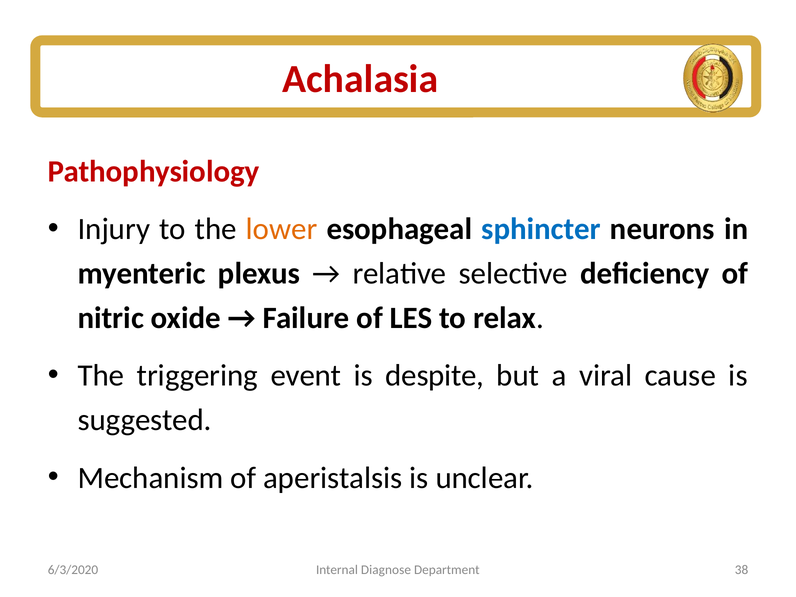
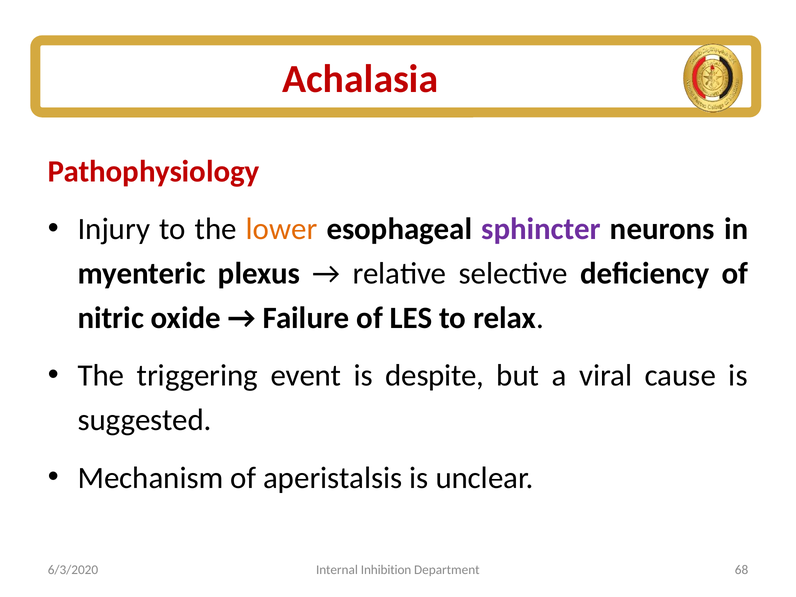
sphincter colour: blue -> purple
Diagnose: Diagnose -> Inhibition
38: 38 -> 68
